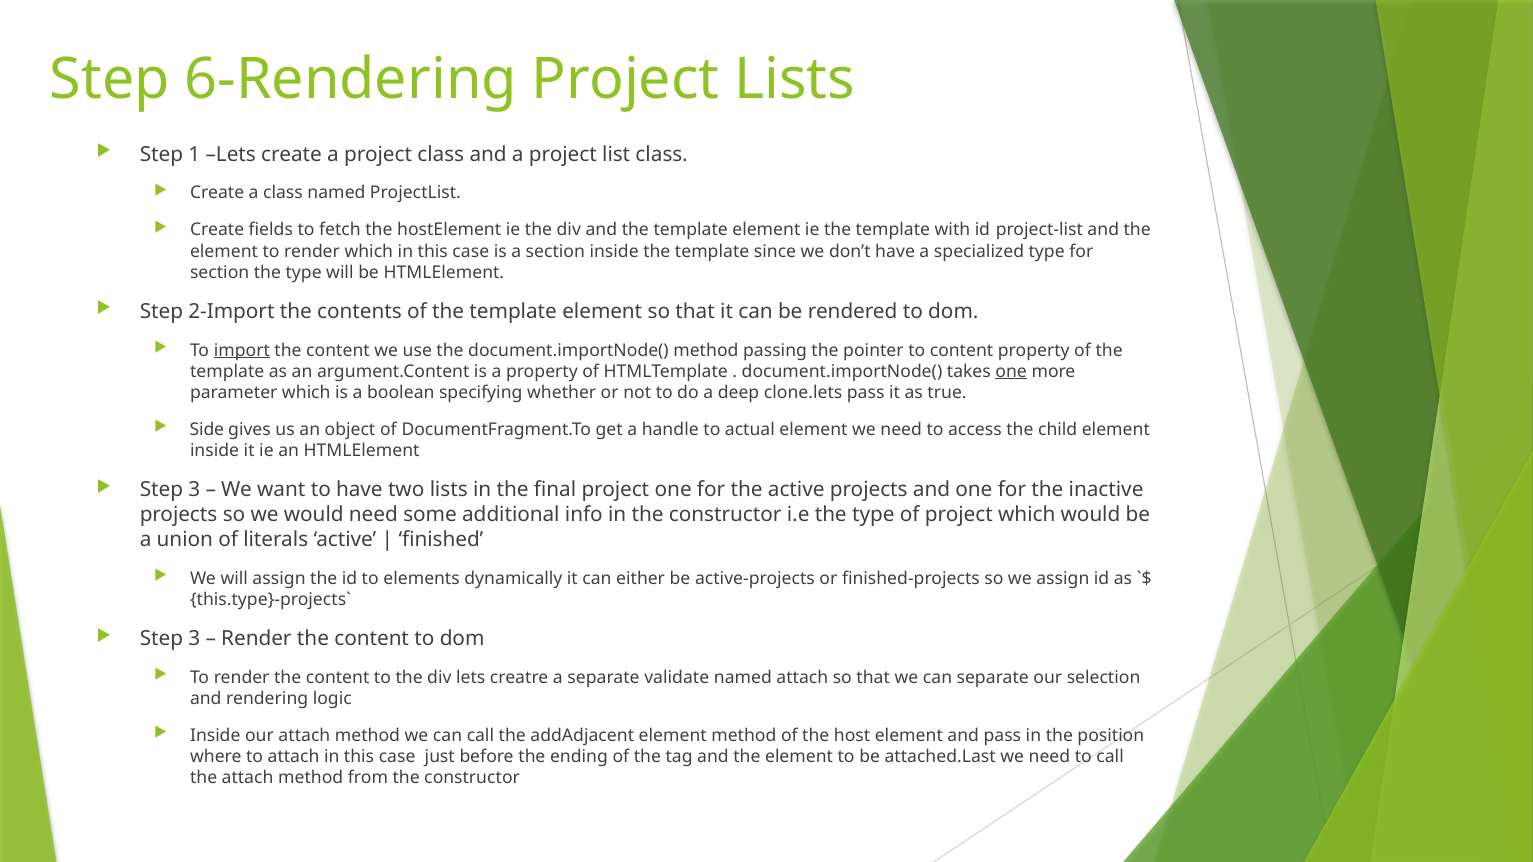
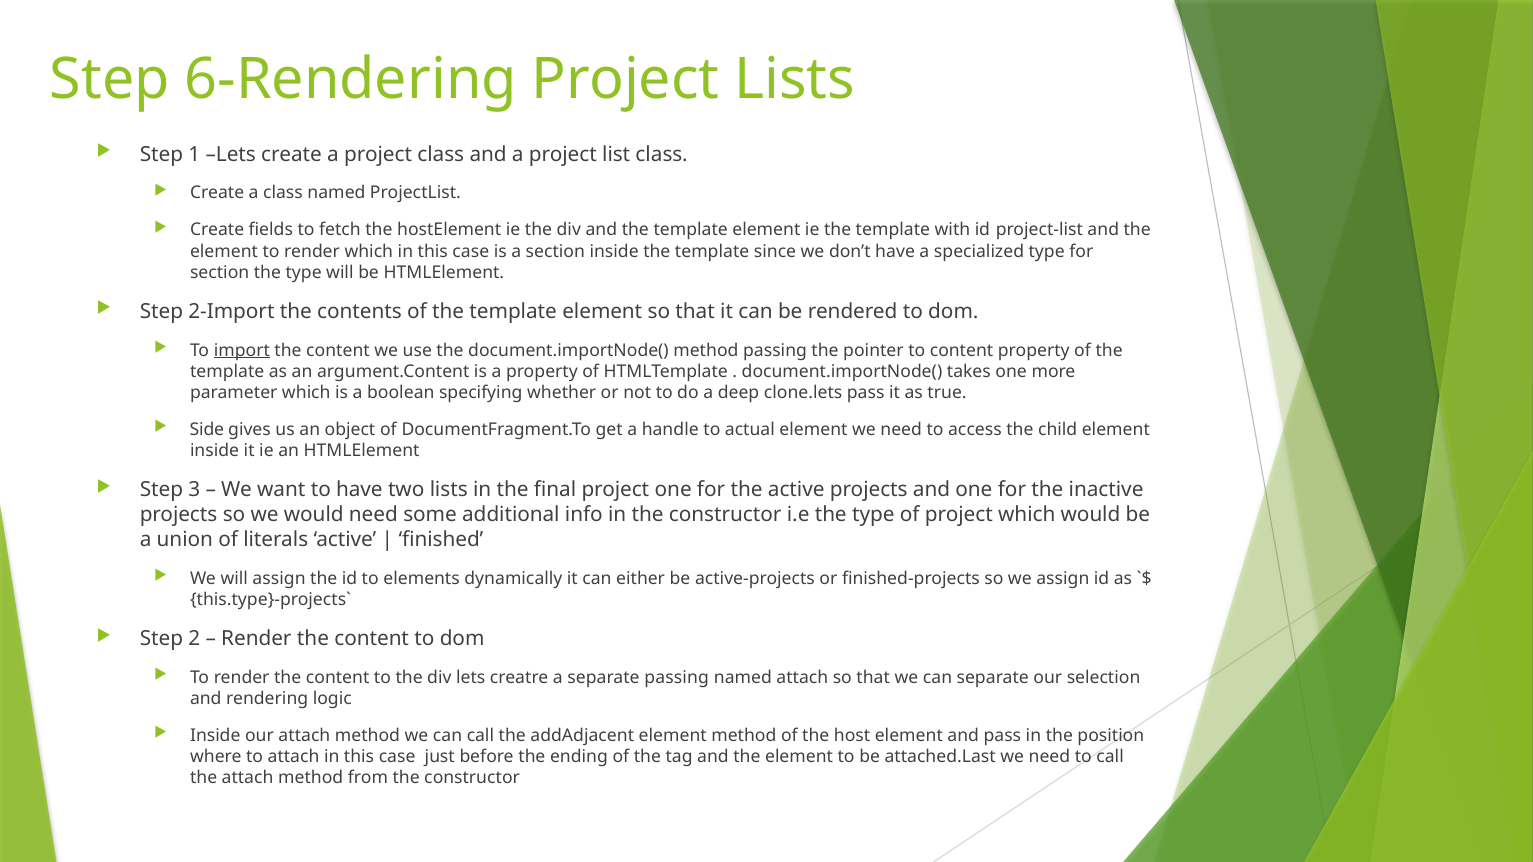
one at (1011, 371) underline: present -> none
3 at (194, 639): 3 -> 2
separate validate: validate -> passing
